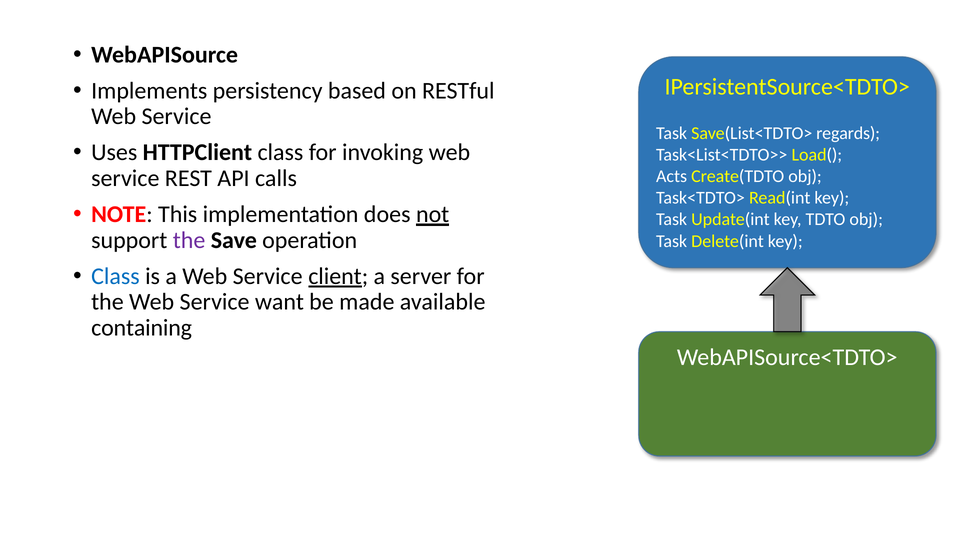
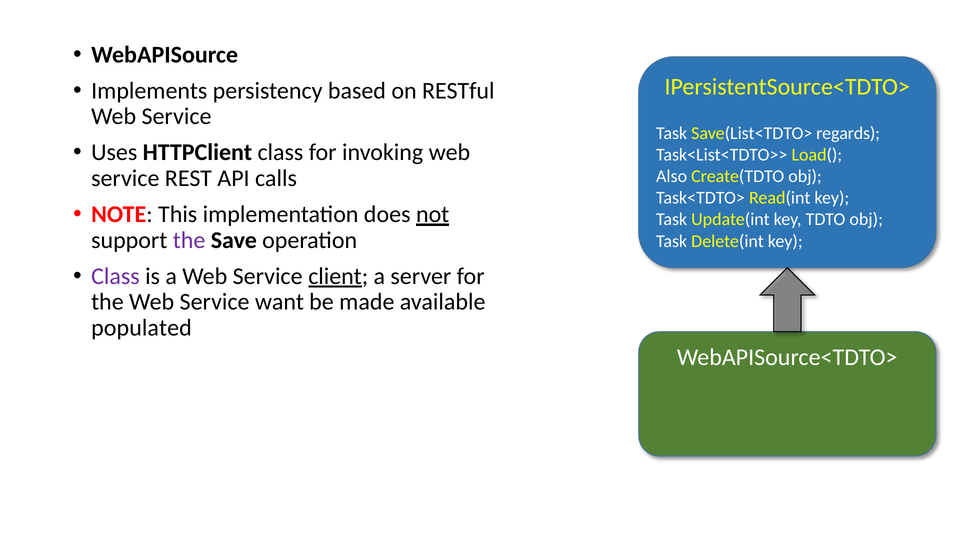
Acts: Acts -> Also
Class at (115, 276) colour: blue -> purple
containing: containing -> populated
